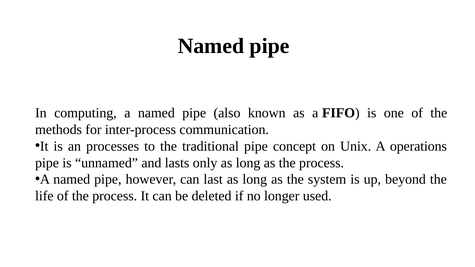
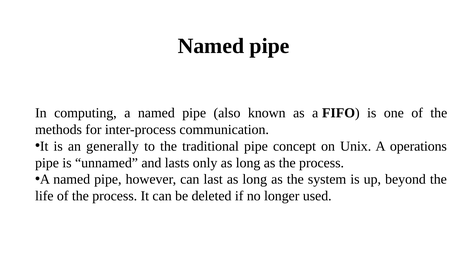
processes: processes -> generally
